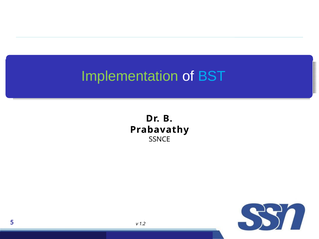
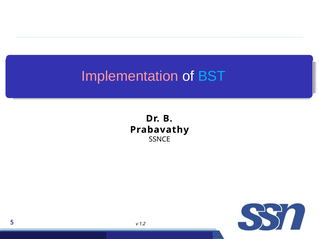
Implementation colour: light green -> pink
